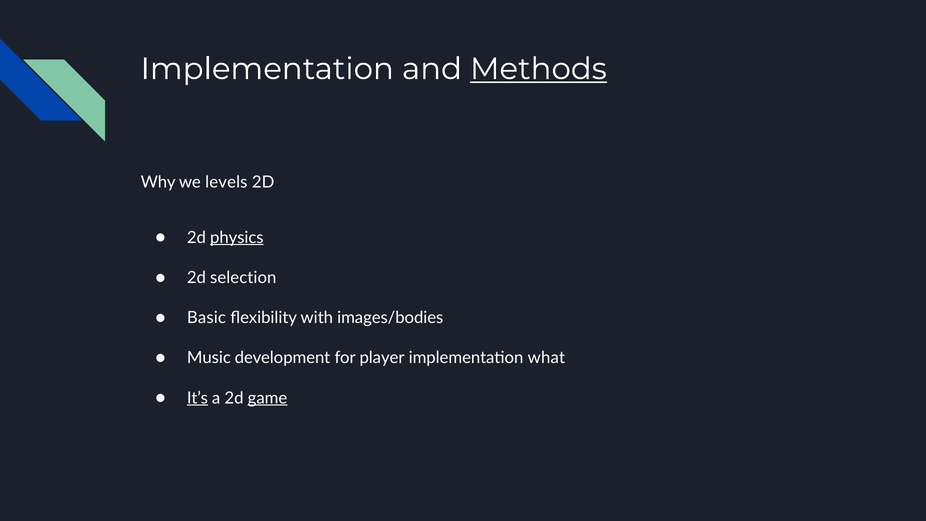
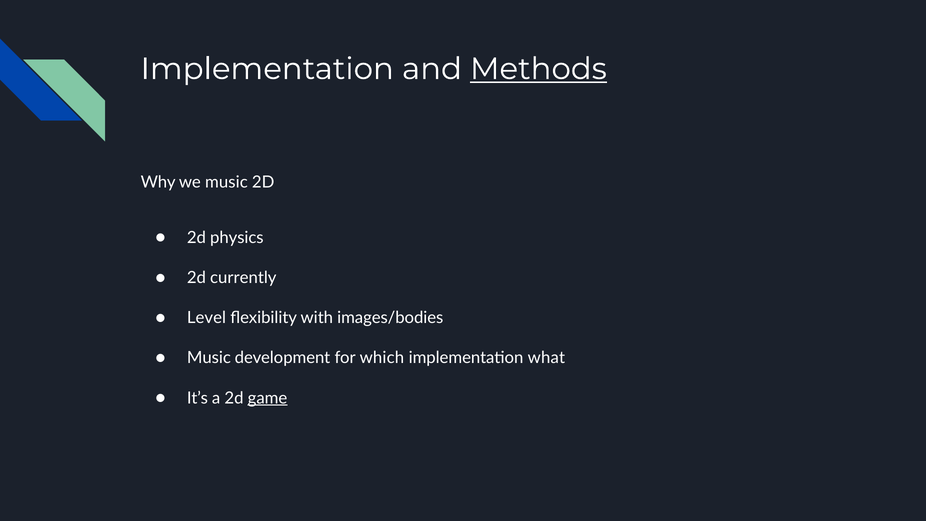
we levels: levels -> music
physics underline: present -> none
selection: selection -> currently
Basic: Basic -> Level
player: player -> which
It’s underline: present -> none
